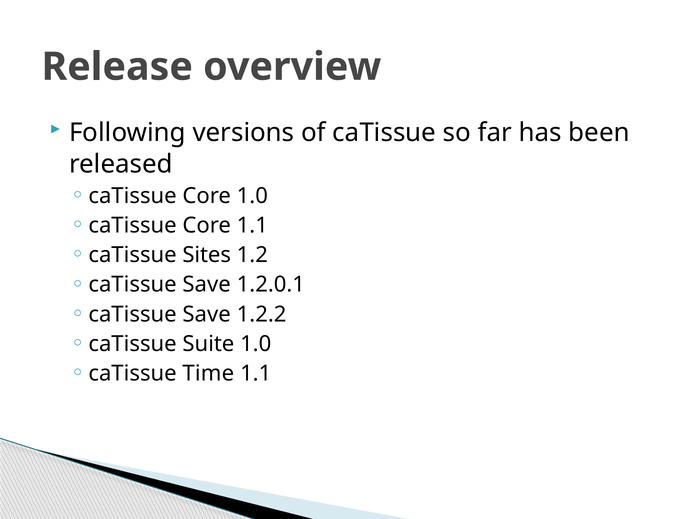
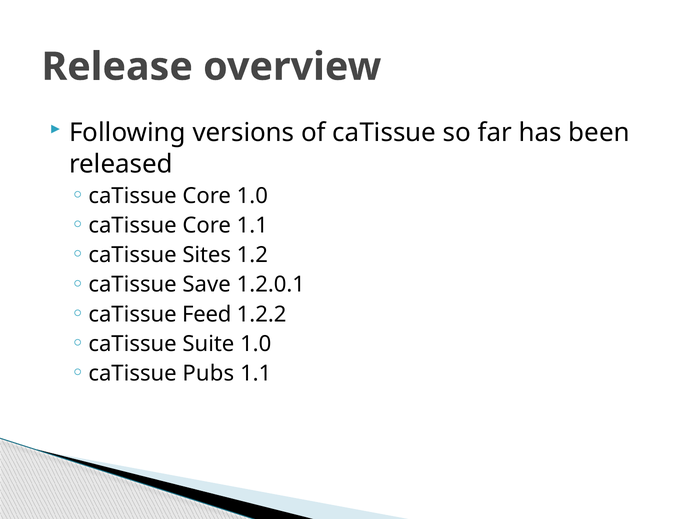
Save at (207, 314): Save -> Feed
Time: Time -> Pubs
